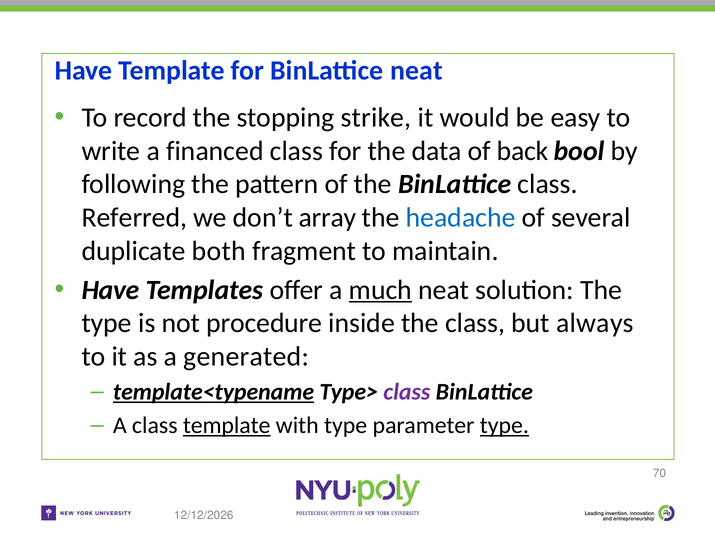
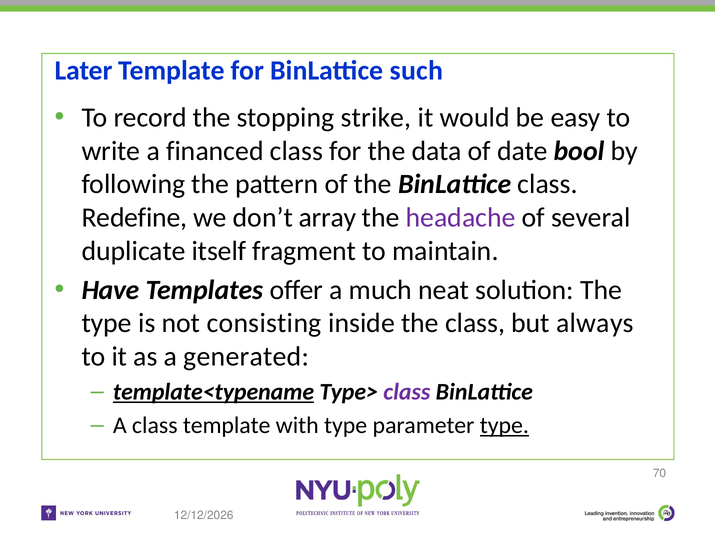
Have at (84, 70): Have -> Later
BinLattice neat: neat -> such
back: back -> date
Referred: Referred -> Redefine
headache colour: blue -> purple
both: both -> itself
much underline: present -> none
procedure: procedure -> consisting
template at (227, 426) underline: present -> none
